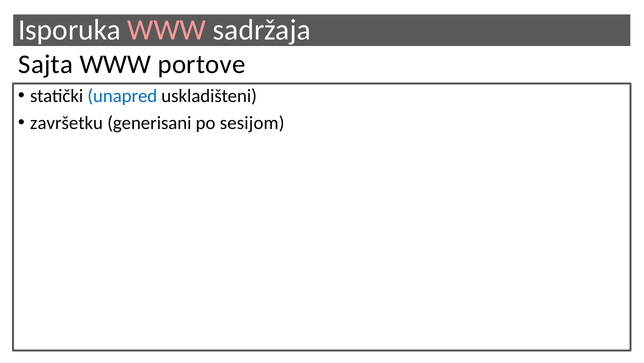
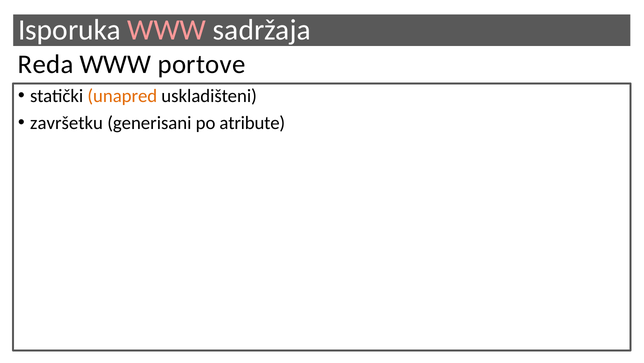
Sajta: Sajta -> Reda
unapred colour: blue -> orange
sesijom: sesijom -> atribute
